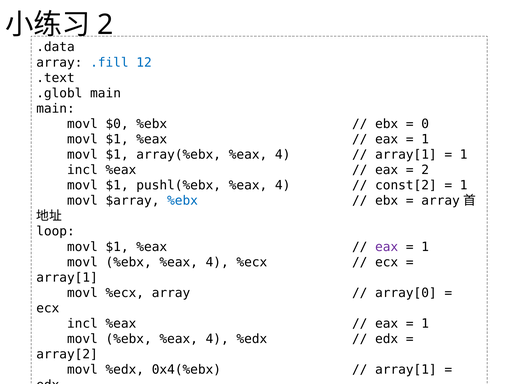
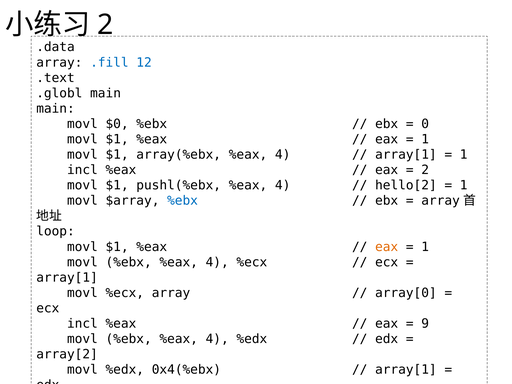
const[2: const[2 -> hello[2
eax at (387, 247) colour: purple -> orange
1 at (425, 324): 1 -> 9
